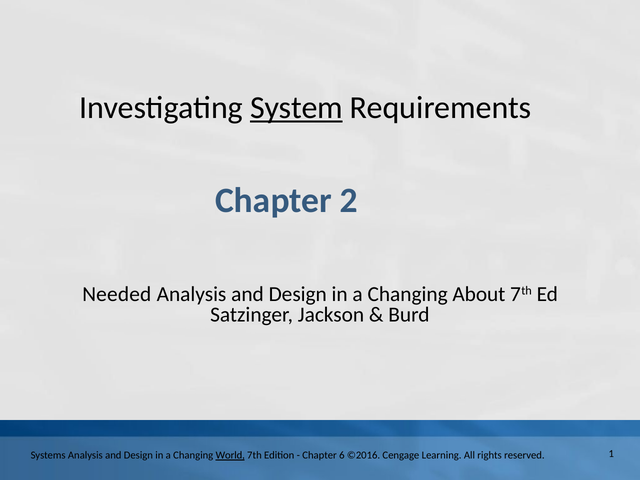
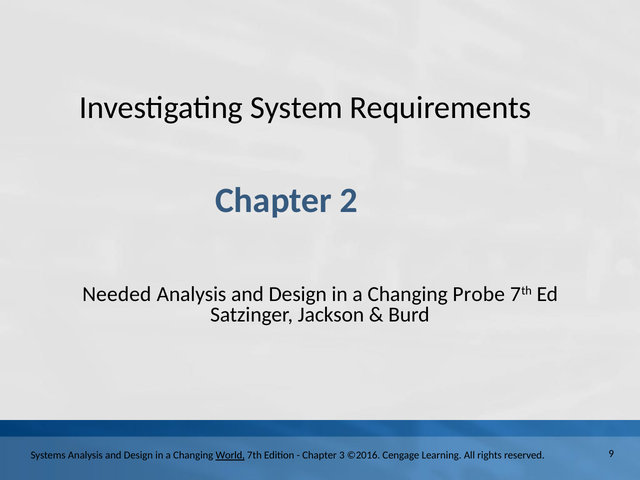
System underline: present -> none
About: About -> Probe
6: 6 -> 3
1: 1 -> 9
